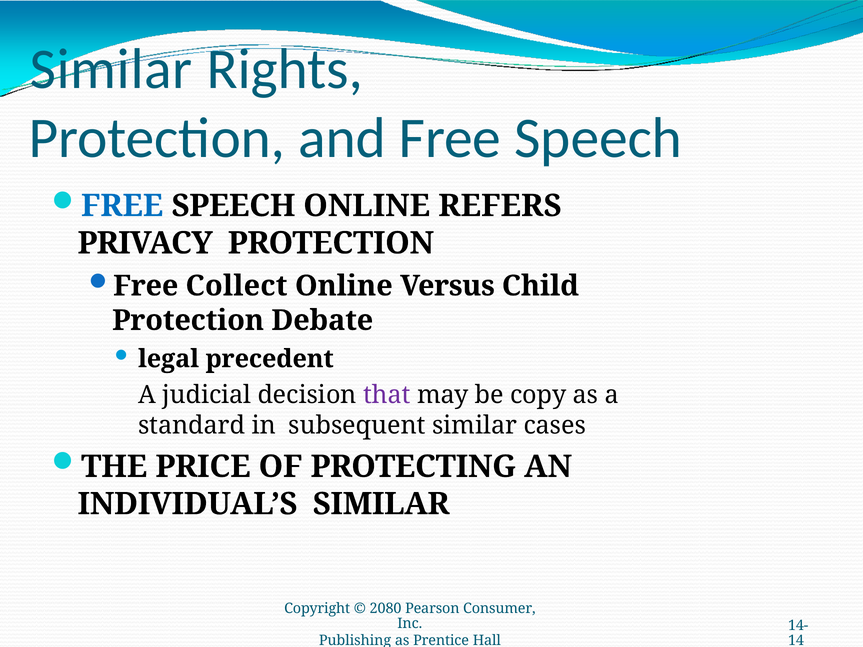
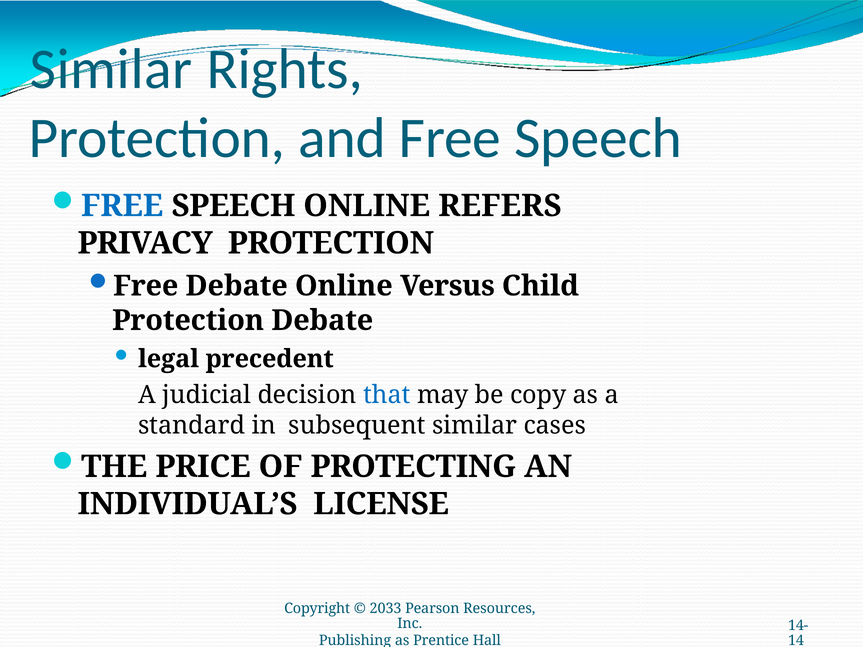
Free Collect: Collect -> Debate
that colour: purple -> blue
INDIVIDUAL’S SIMILAR: SIMILAR -> LICENSE
2080: 2080 -> 2033
Consumer: Consumer -> Resources
